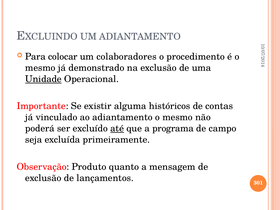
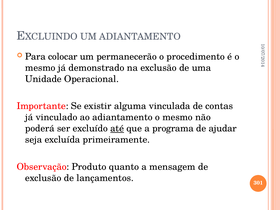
colaboradores: colaboradores -> permanecerão
Unidade underline: present -> none
históricos: históricos -> vinculada
campo: campo -> ajudar
